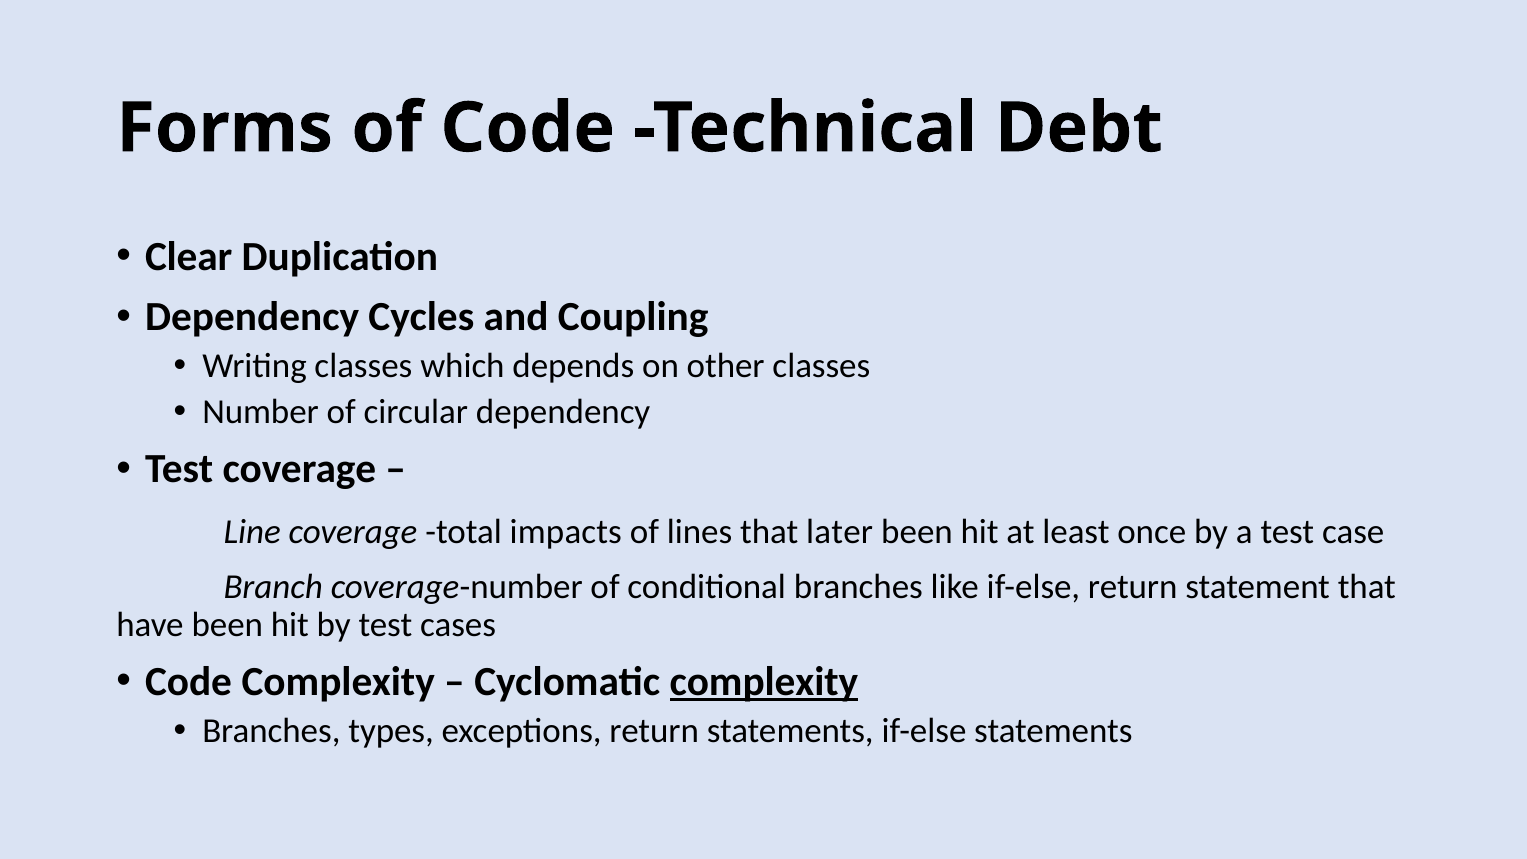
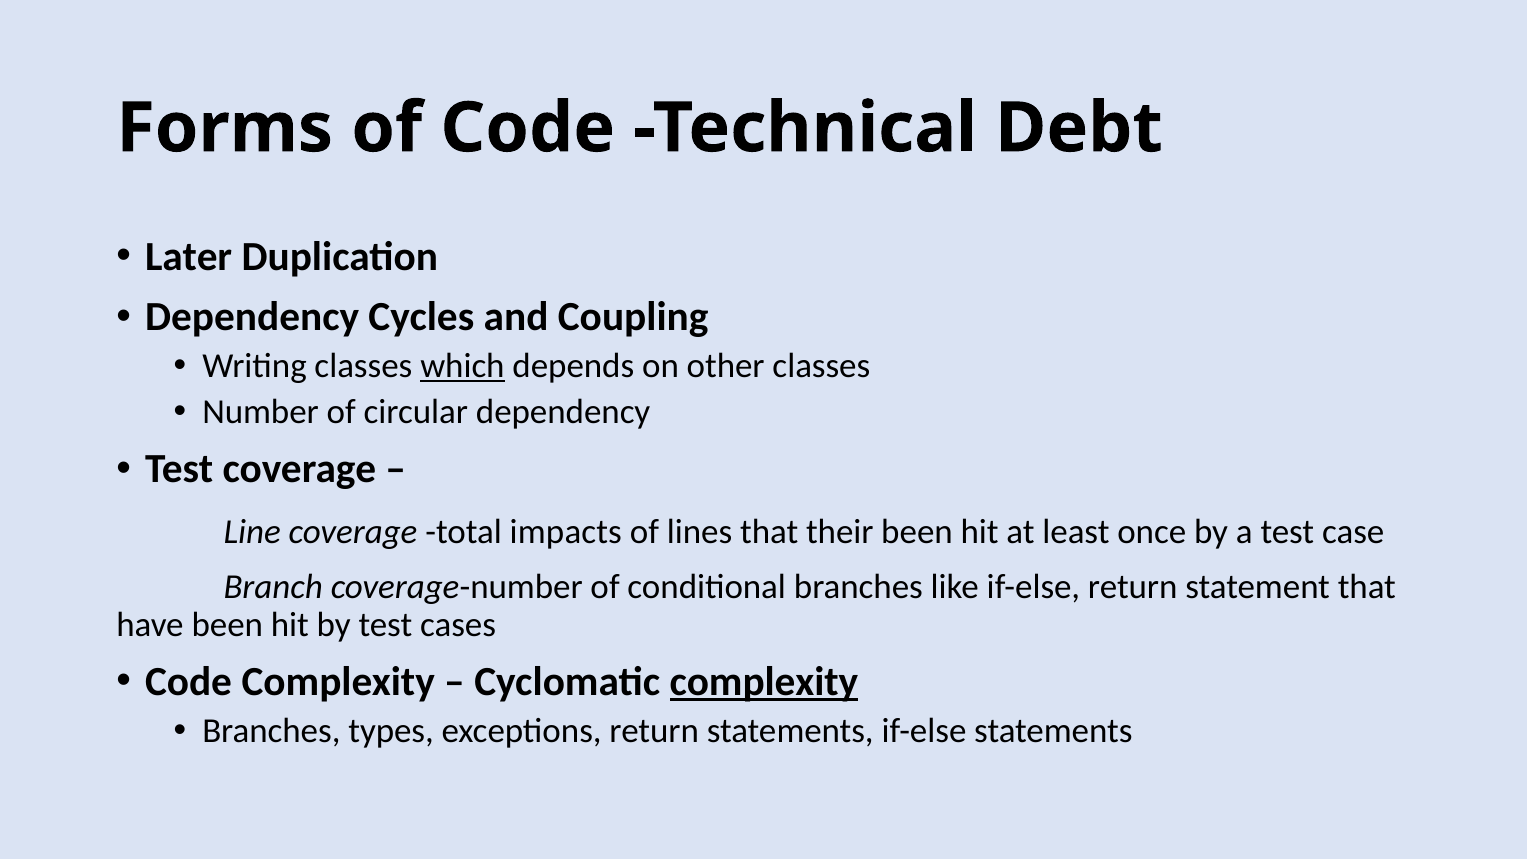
Clear: Clear -> Later
which underline: none -> present
later: later -> their
